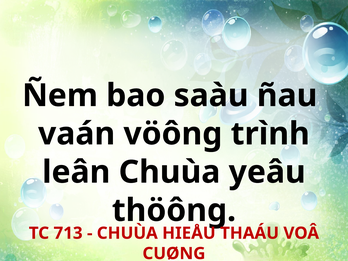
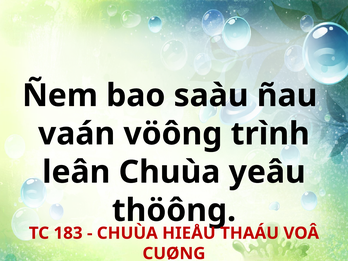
713: 713 -> 183
